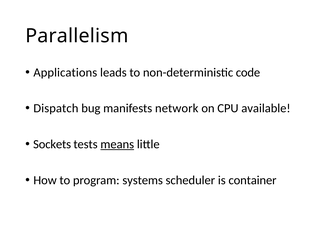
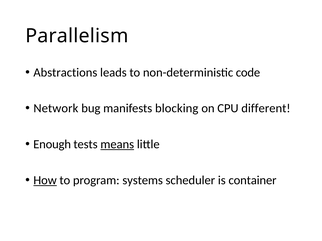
Applications: Applications -> Abstractions
Dispatch: Dispatch -> Network
network: network -> blocking
available: available -> different
Sockets: Sockets -> Enough
How underline: none -> present
